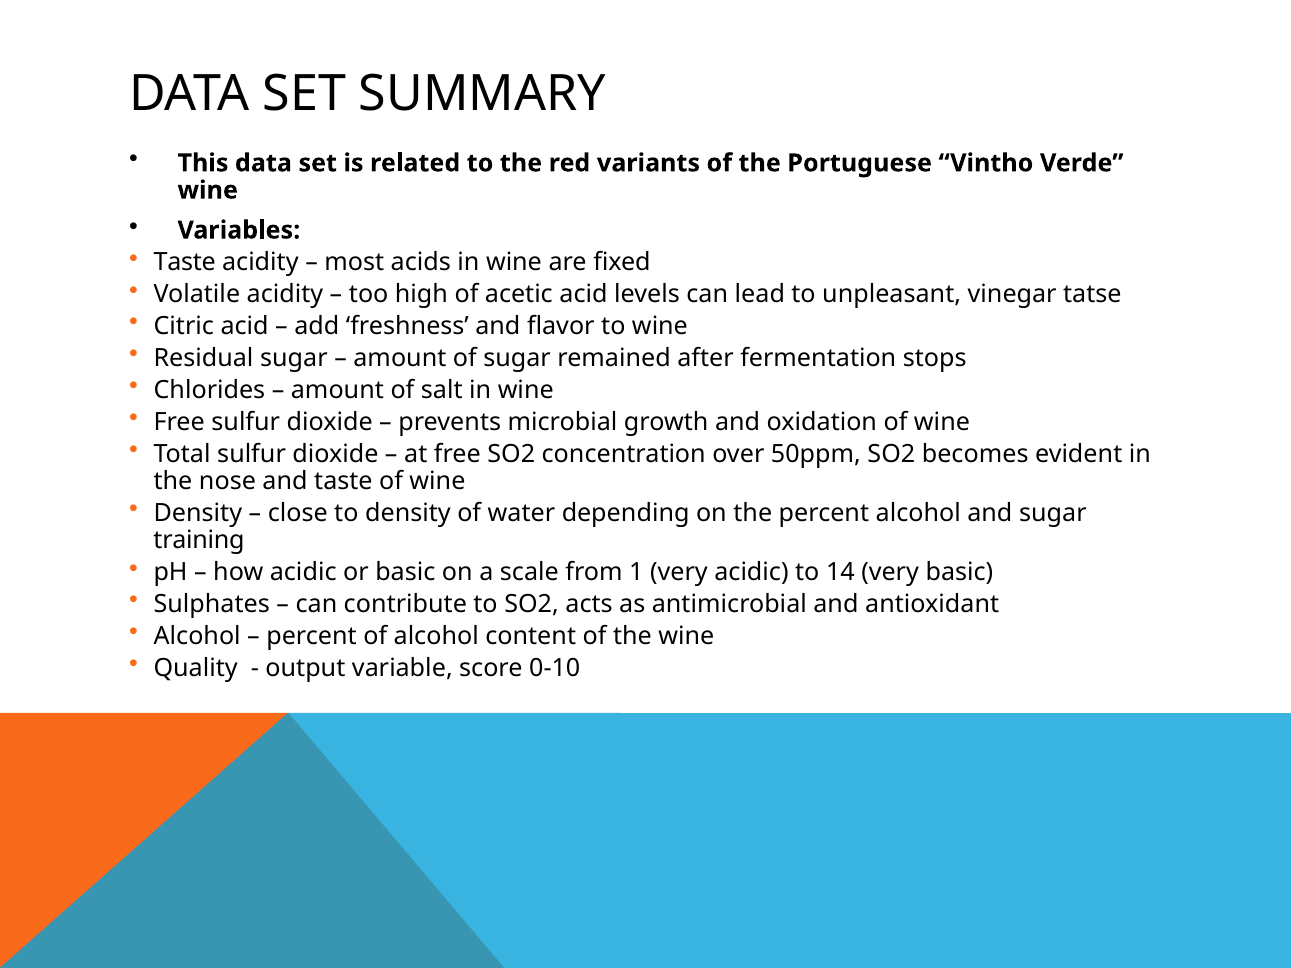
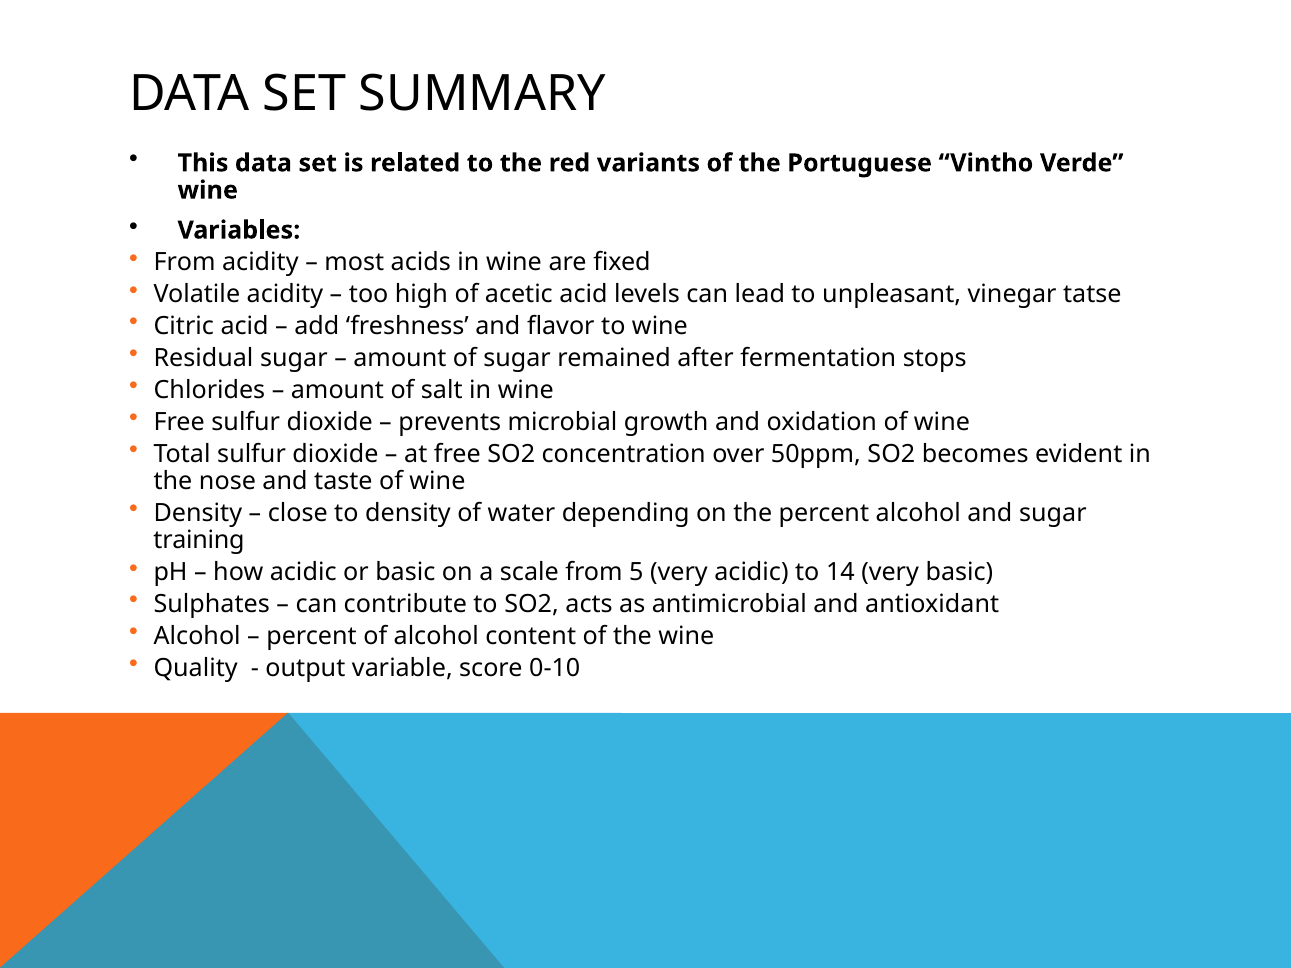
Taste at (185, 262): Taste -> From
1: 1 -> 5
